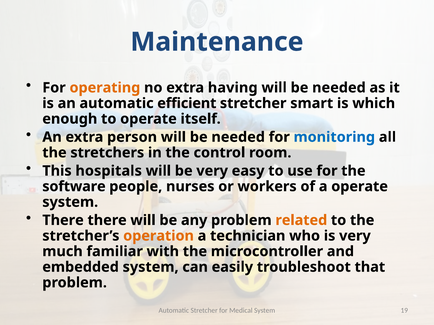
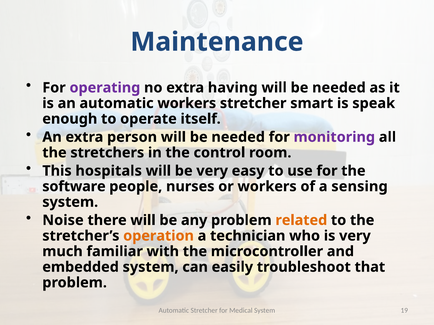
operating colour: orange -> purple
automatic efficient: efficient -> workers
which: which -> speak
monitoring colour: blue -> purple
a operate: operate -> sensing
There at (63, 221): There -> Noise
